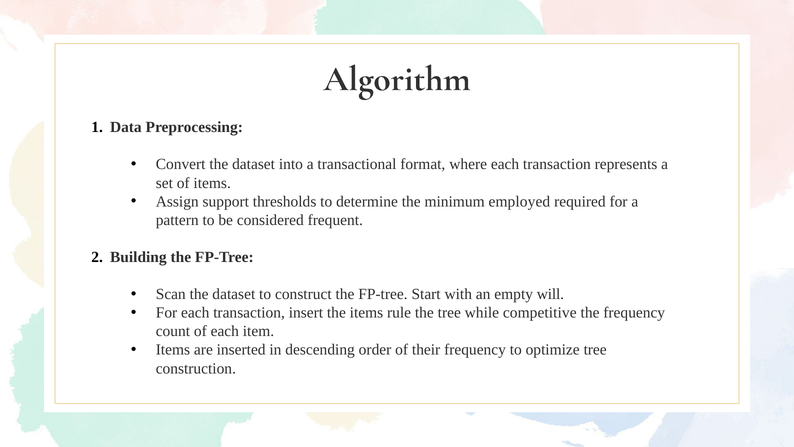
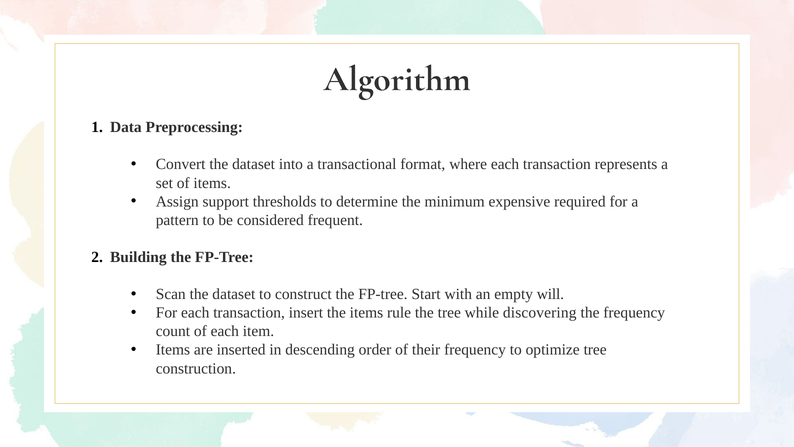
employed: employed -> expensive
competitive: competitive -> discovering
